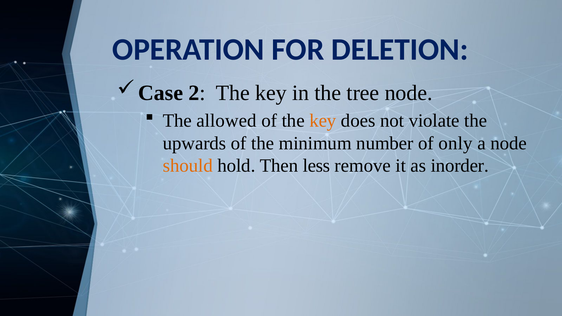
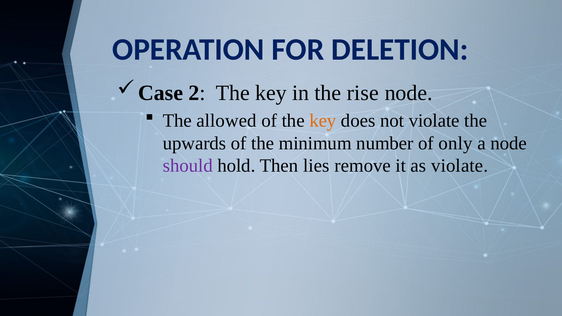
tree: tree -> rise
should colour: orange -> purple
less: less -> lies
as inorder: inorder -> violate
